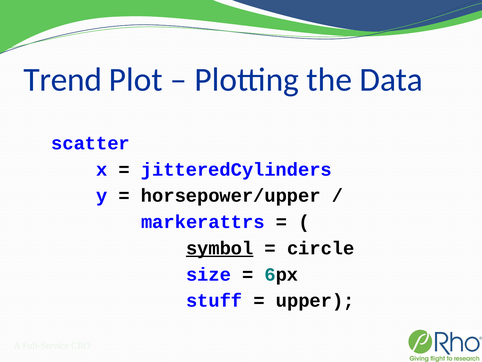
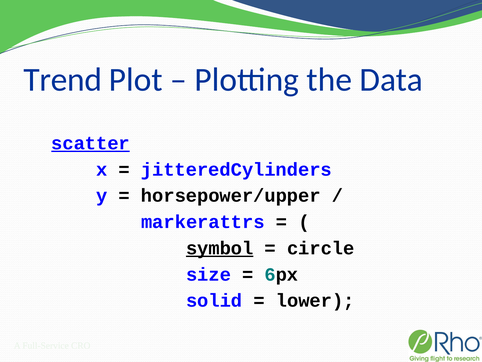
scatter underline: none -> present
stuff: stuff -> solid
upper: upper -> lower
